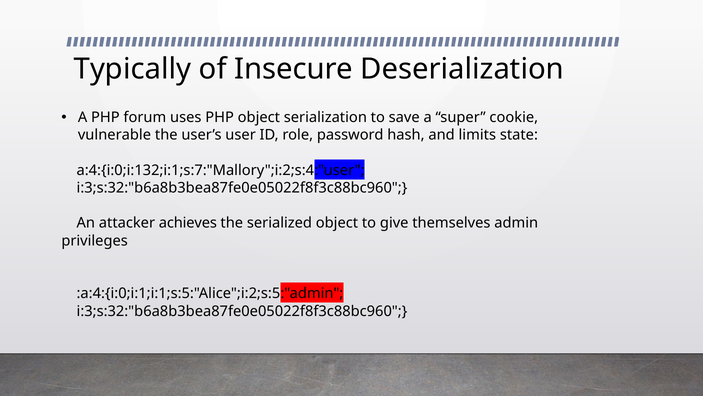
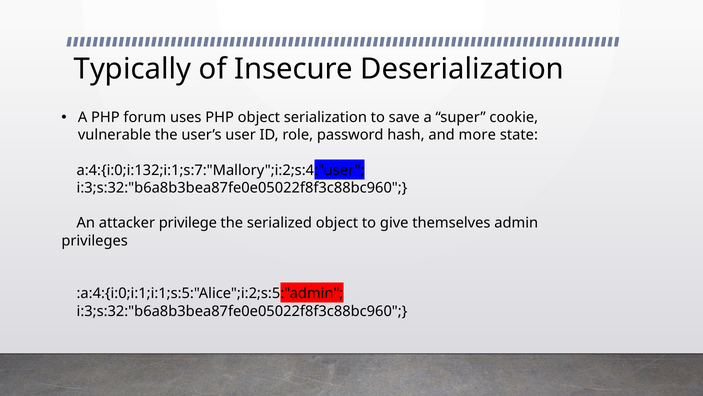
limits: limits -> more
achieves: achieves -> privilege
